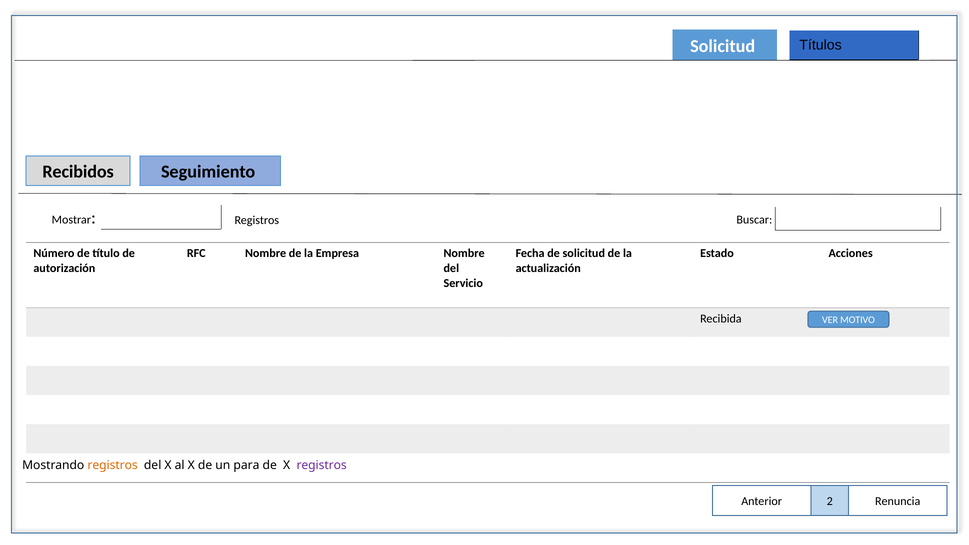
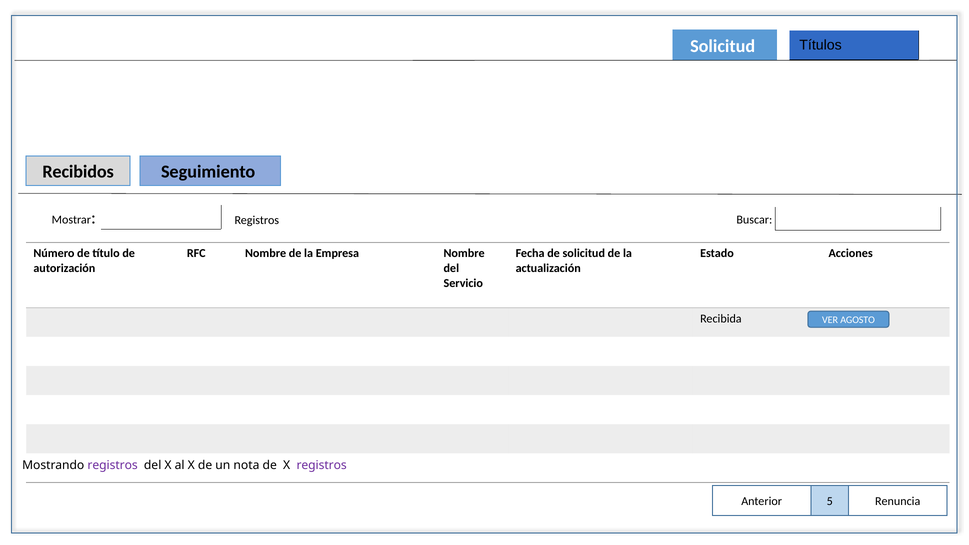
MOTIVO: MOTIVO -> AGOSTO
registros at (113, 466) colour: orange -> purple
para: para -> nota
2: 2 -> 5
